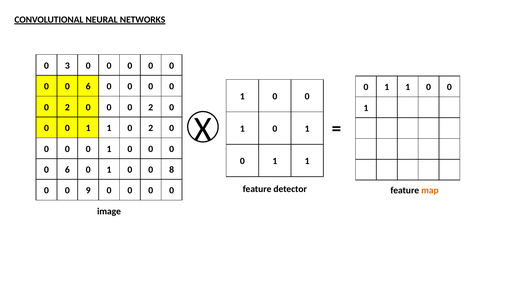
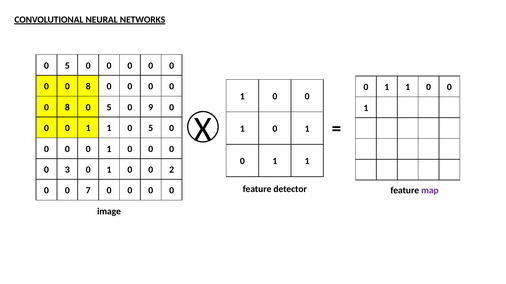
3 at (67, 66): 3 -> 5
6 at (88, 87): 6 -> 8
2 at (67, 107): 2 -> 8
0 at (109, 107): 0 -> 5
2 at (151, 107): 2 -> 9
2 at (151, 128): 2 -> 5
6 at (67, 170): 6 -> 3
8: 8 -> 2
map colour: orange -> purple
9: 9 -> 7
